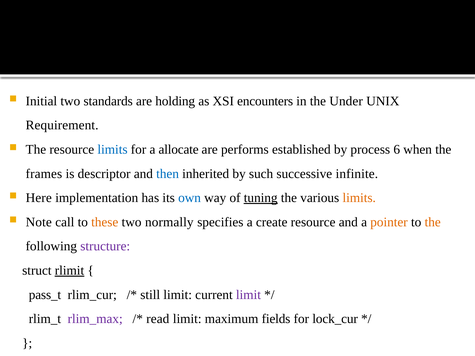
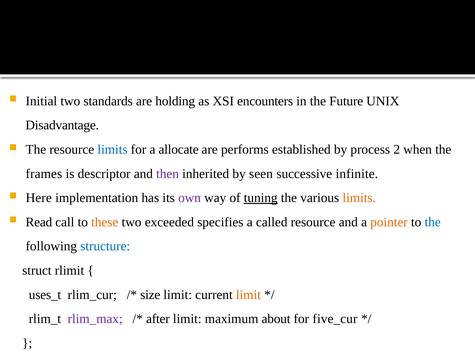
Under: Under -> Future
Requirement: Requirement -> Disadvantage
6: 6 -> 2
then colour: blue -> purple
such: such -> seen
own colour: blue -> purple
Note: Note -> Read
normally: normally -> exceeded
create: create -> called
the at (433, 222) colour: orange -> blue
structure colour: purple -> blue
rlimit underline: present -> none
pass_t: pass_t -> uses_t
still: still -> size
limit at (248, 295) colour: purple -> orange
read: read -> after
fields: fields -> about
lock_cur: lock_cur -> five_cur
